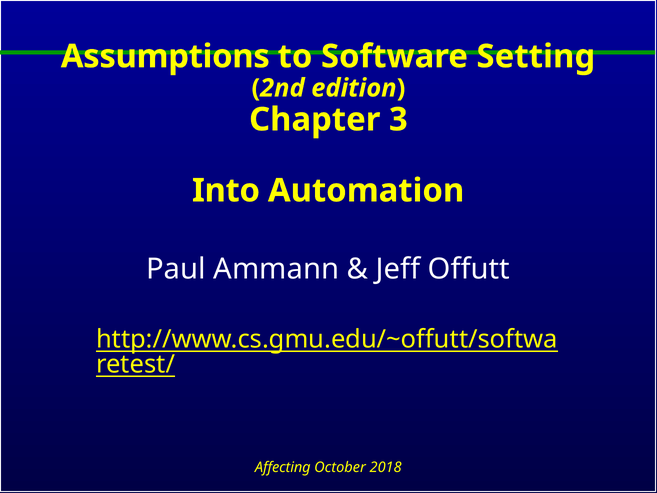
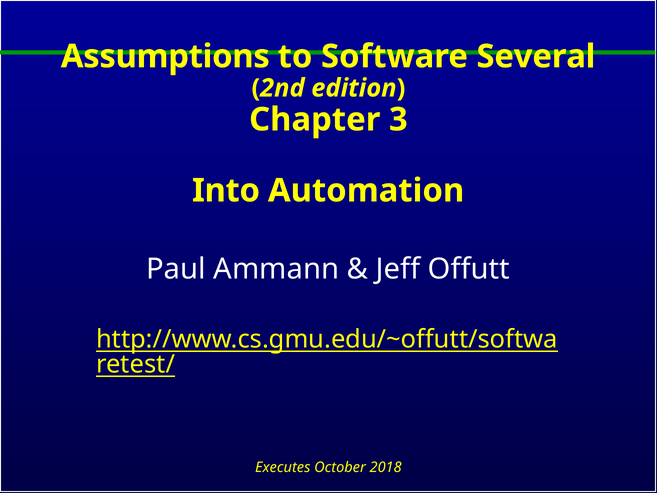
Setting: Setting -> Several
Affecting: Affecting -> Executes
